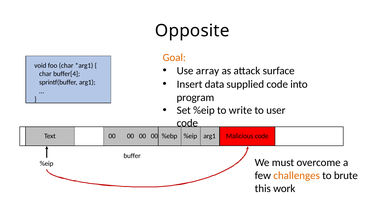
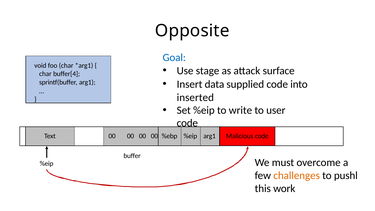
Goal colour: orange -> blue
array: array -> stage
program: program -> inserted
brute: brute -> pushl
